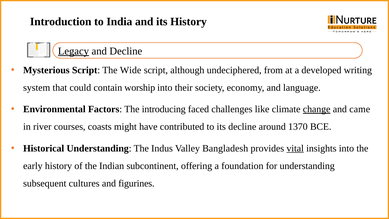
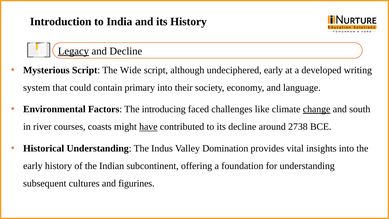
undeciphered from: from -> early
worship: worship -> primary
came: came -> south
have underline: none -> present
1370: 1370 -> 2738
Bangladesh: Bangladesh -> Domination
vital underline: present -> none
